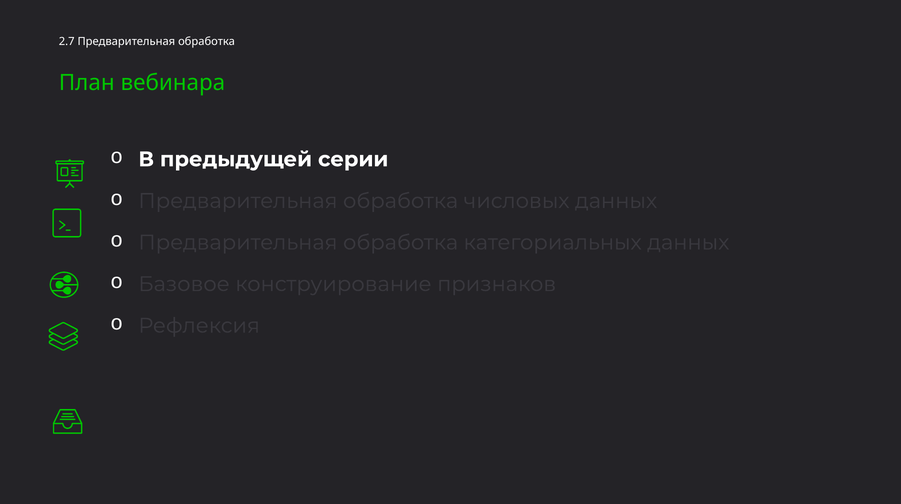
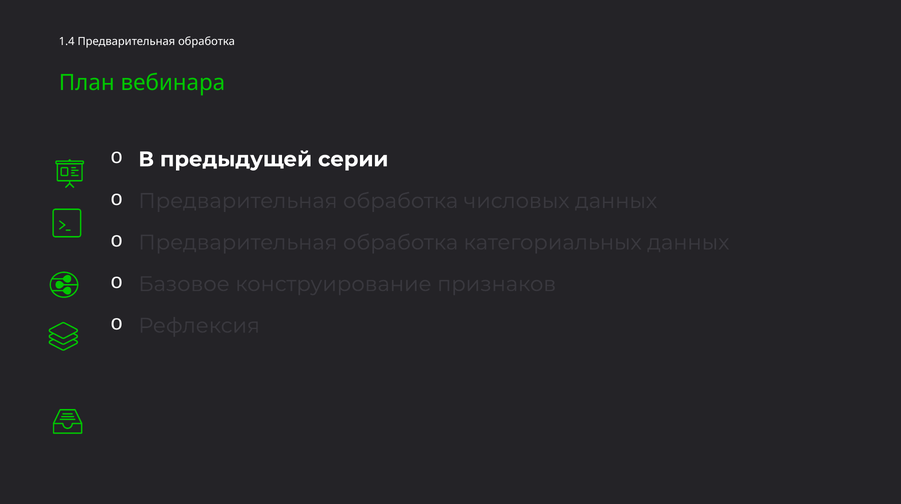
2.7: 2.7 -> 1.4
